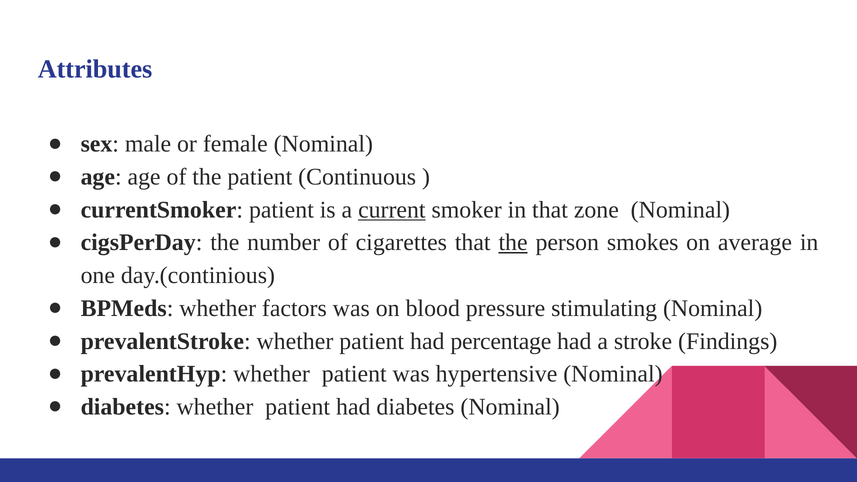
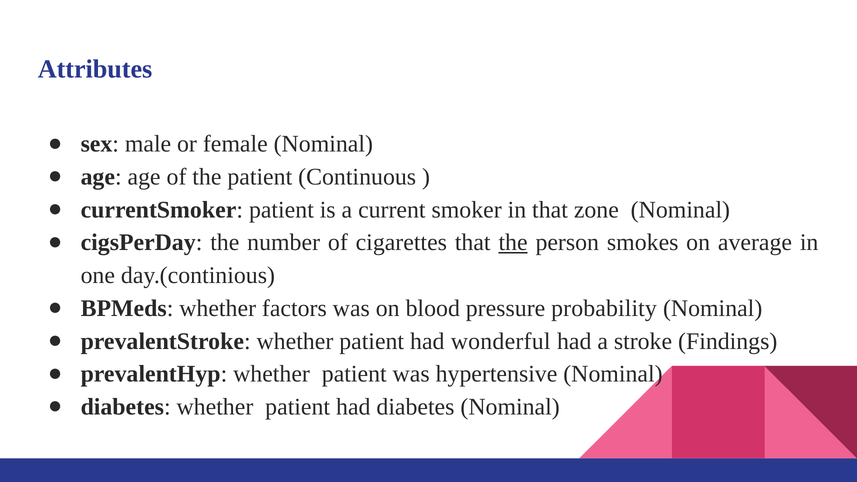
current underline: present -> none
stimulating: stimulating -> probability
percentage: percentage -> wonderful
